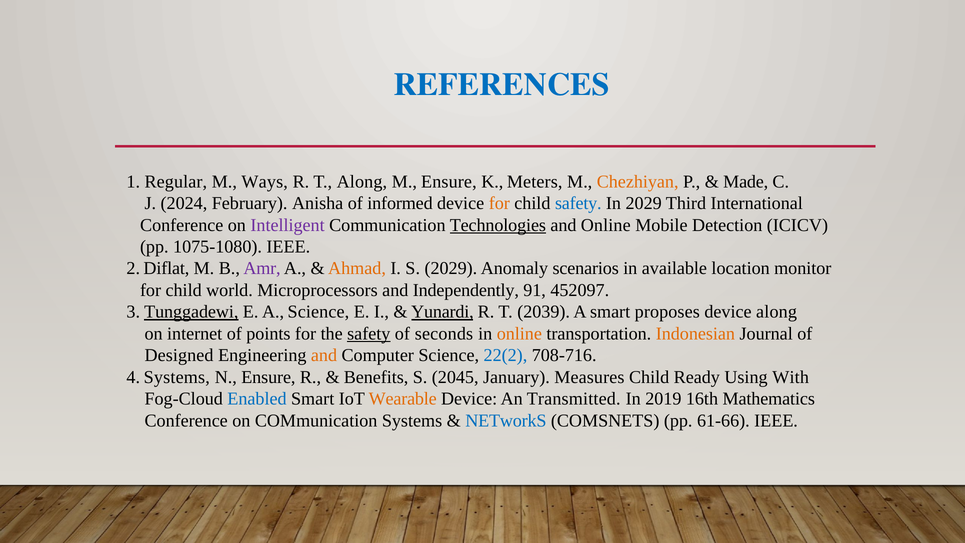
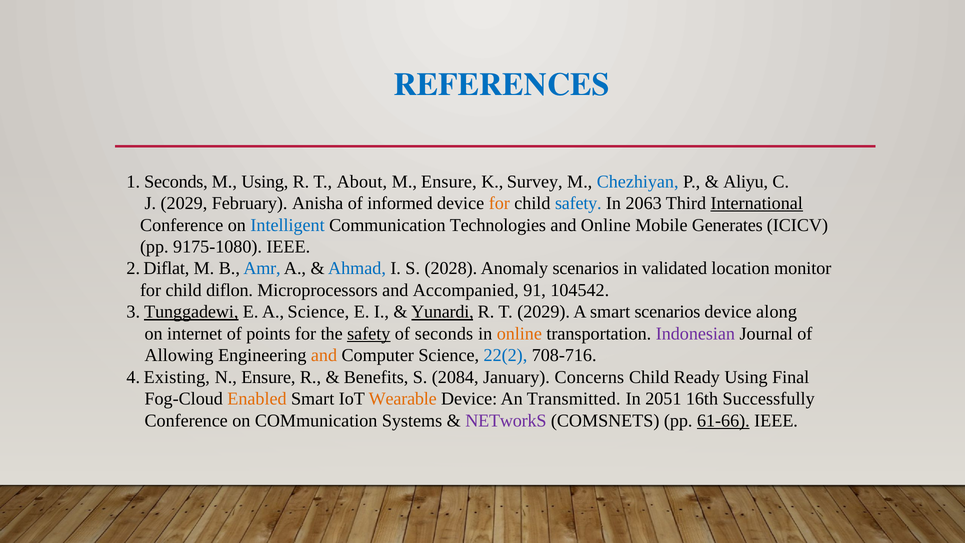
1 Regular: Regular -> Seconds
M Ways: Ways -> Using
T Along: Along -> About
Meters: Meters -> Survey
Chezhiyan colour: orange -> blue
Made: Made -> Aliyu
J 2024: 2024 -> 2029
In 2029: 2029 -> 2063
International underline: none -> present
Intelligent colour: purple -> blue
Technologies underline: present -> none
Detection: Detection -> Generates
1075-1080: 1075-1080 -> 9175-1080
Amr colour: purple -> blue
Ahmad colour: orange -> blue
S 2029: 2029 -> 2028
available: available -> validated
world: world -> diflon
Independently: Independently -> Accompanied
452097: 452097 -> 104542
T 2039: 2039 -> 2029
smart proposes: proposes -> scenarios
Indonesian colour: orange -> purple
Designed: Designed -> Allowing
4 Systems: Systems -> Existing
2045: 2045 -> 2084
Measures: Measures -> Concerns
With: With -> Final
Enabled colour: blue -> orange
2019: 2019 -> 2051
Mathematics: Mathematics -> Successfully
NETworkS colour: blue -> purple
61-66 underline: none -> present
